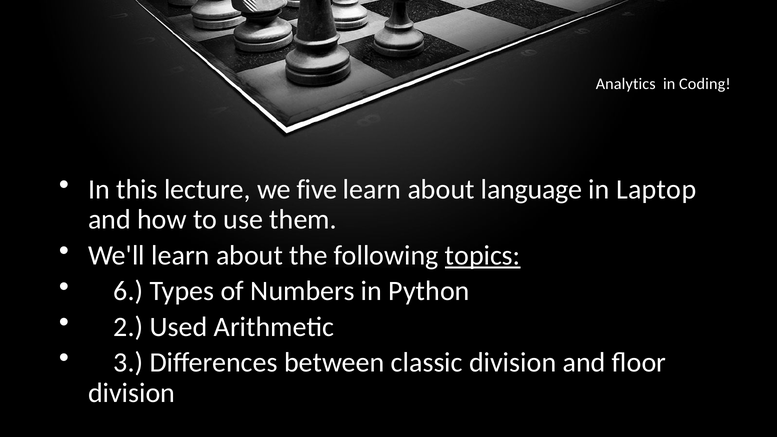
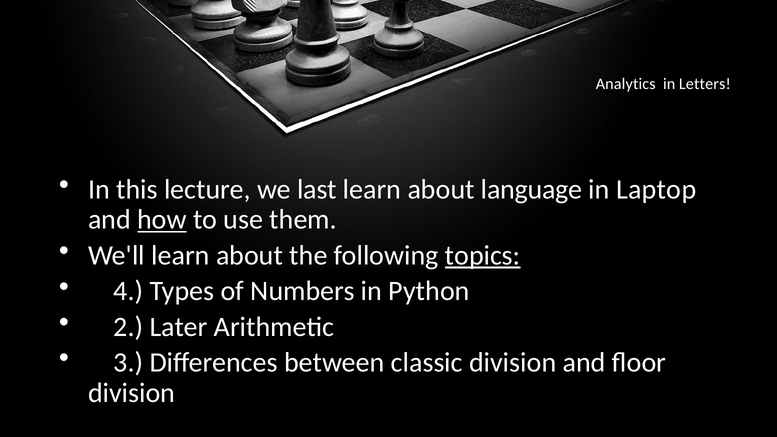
Coding: Coding -> Letters
five: five -> last
how underline: none -> present
6: 6 -> 4
Used: Used -> Later
